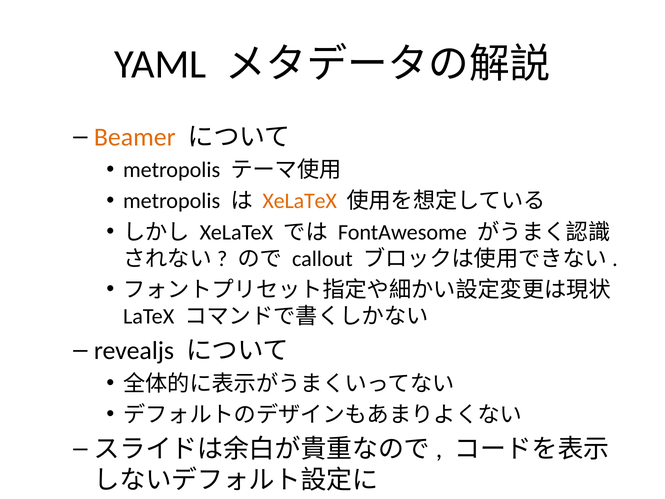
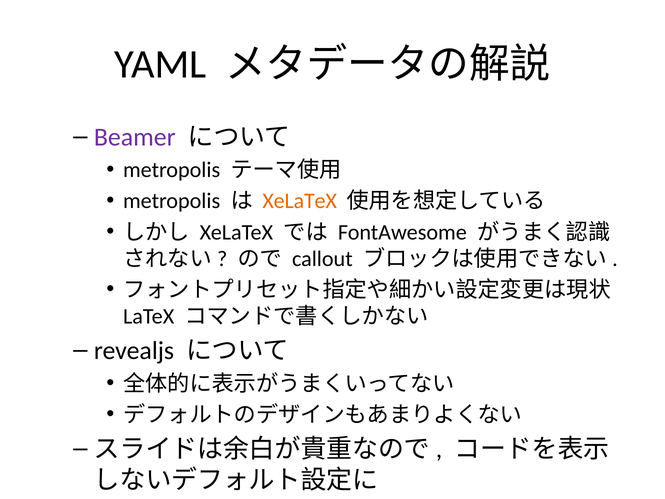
Beamer colour: orange -> purple
